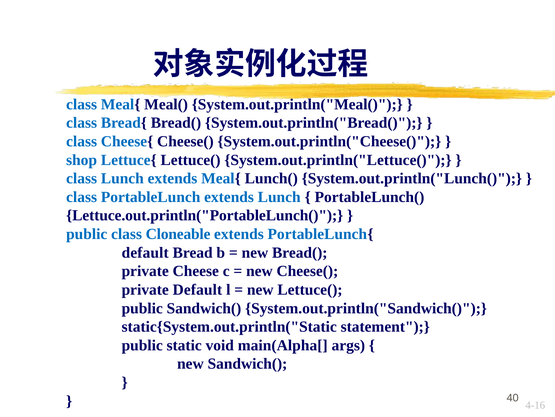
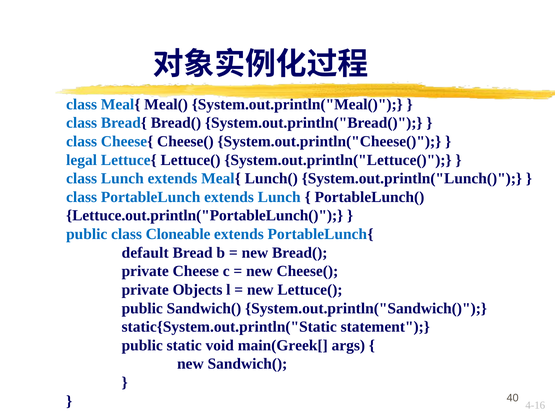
shop: shop -> legal
private Default: Default -> Objects
main(Alpha[: main(Alpha[ -> main(Greek[
